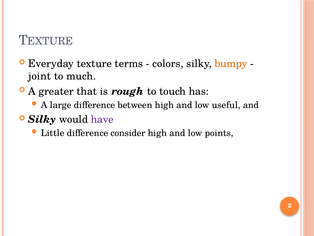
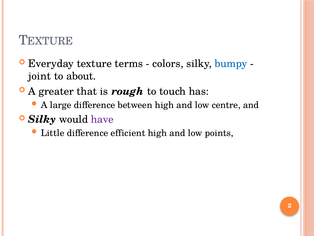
bumpy colour: orange -> blue
much: much -> about
useful: useful -> centre
consider: consider -> efficient
